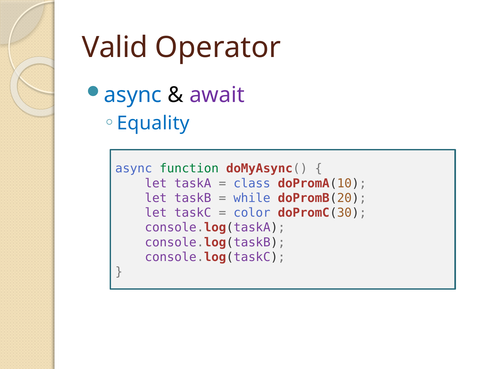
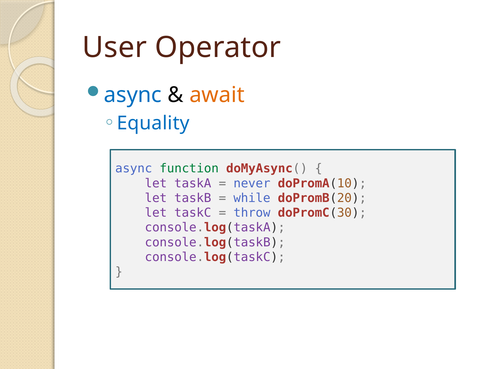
Valid: Valid -> User
await colour: purple -> orange
class: class -> never
color: color -> throw
